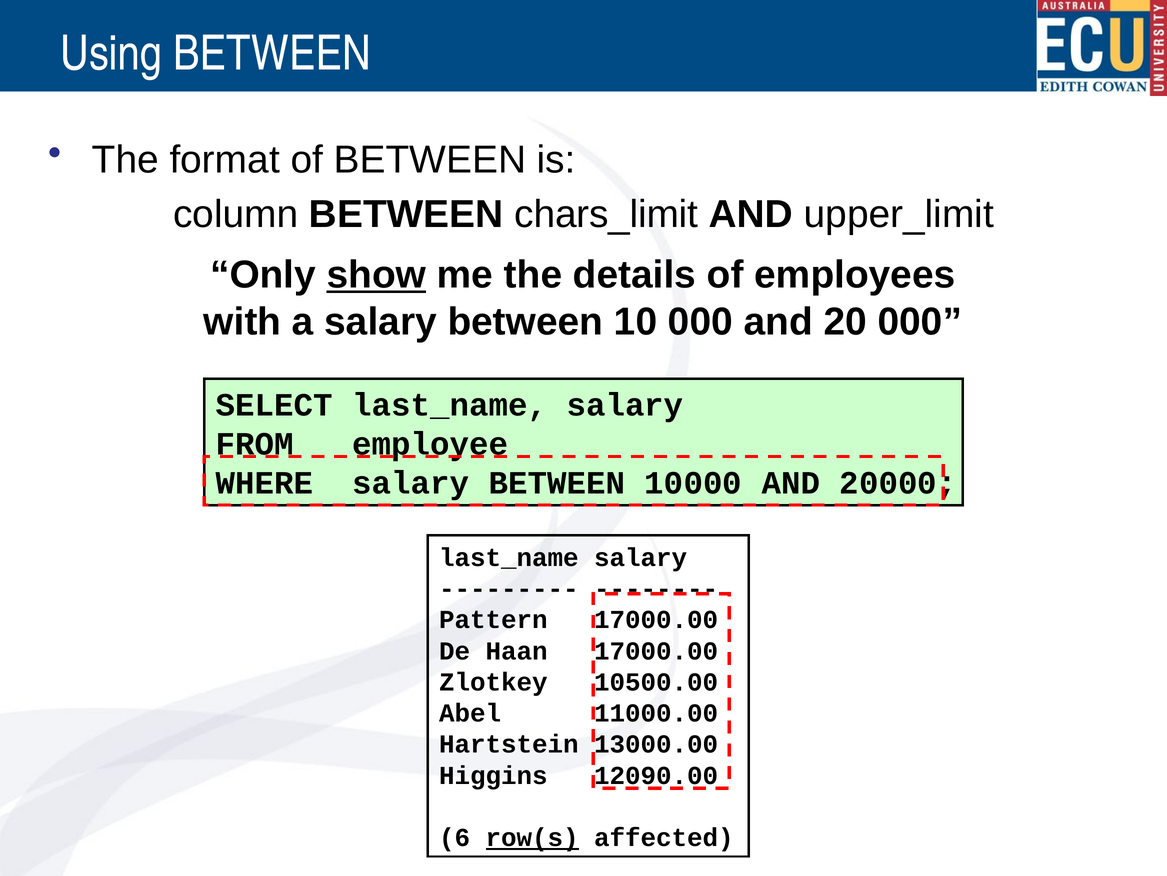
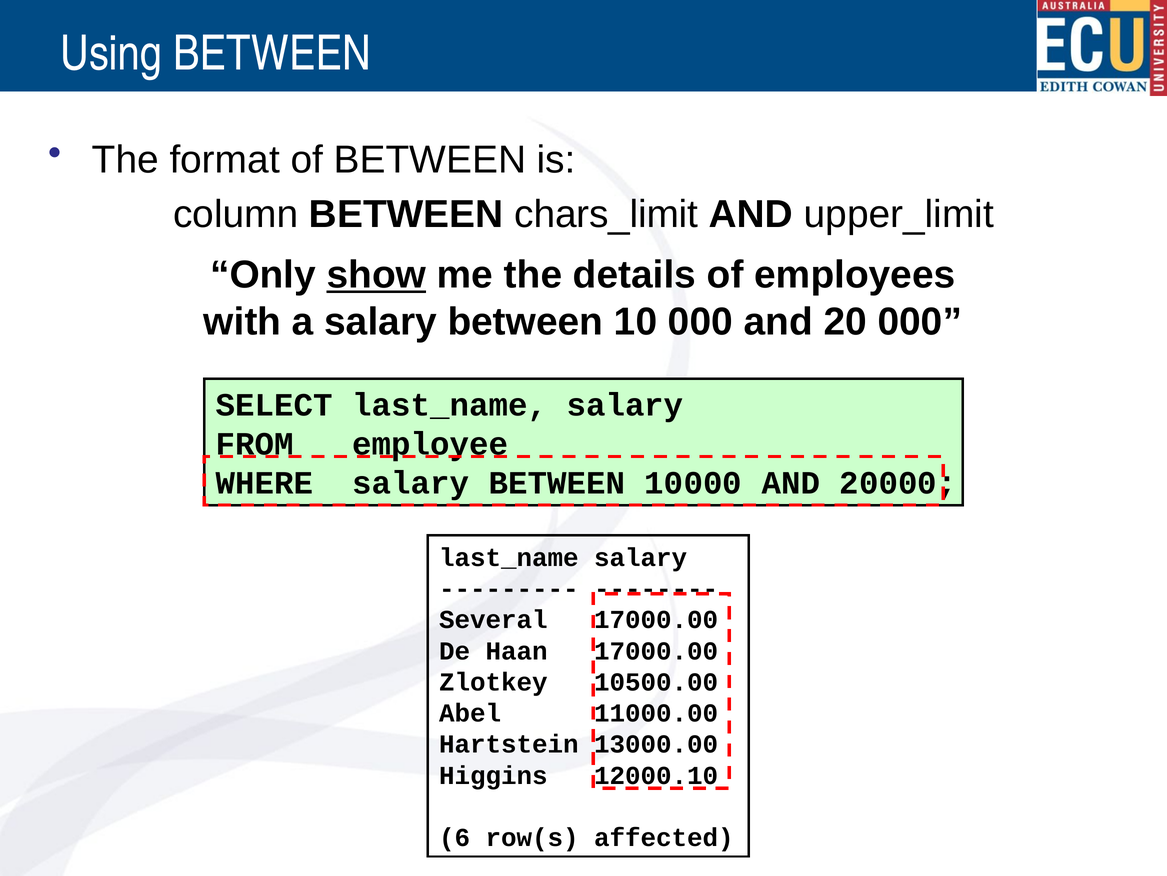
Pattern: Pattern -> Several
12090.00: 12090.00 -> 12000.10
row(s underline: present -> none
